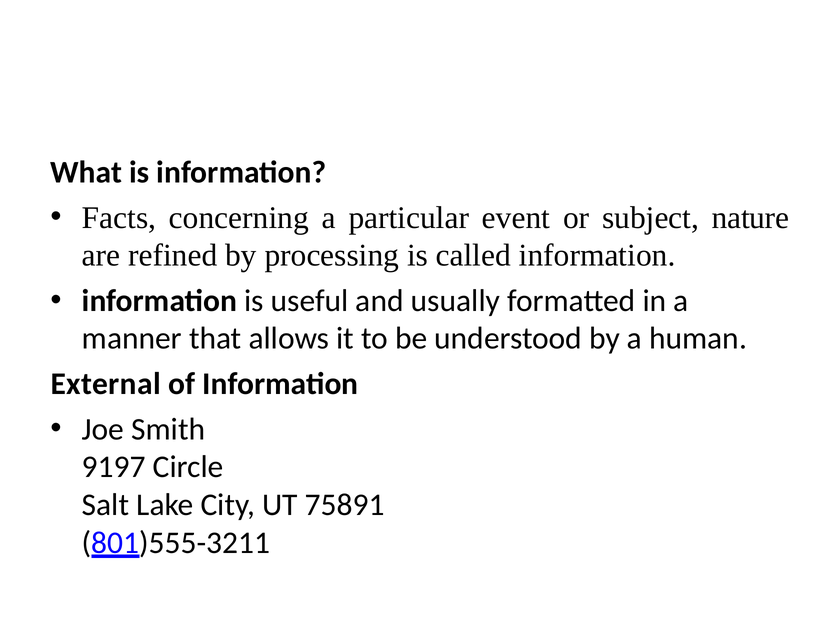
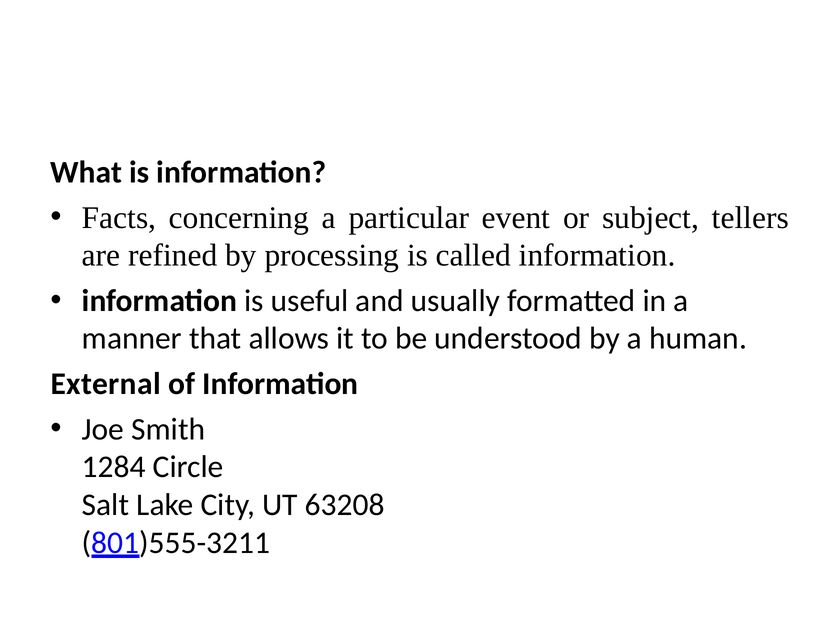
nature: nature -> tellers
9197: 9197 -> 1284
75891: 75891 -> 63208
